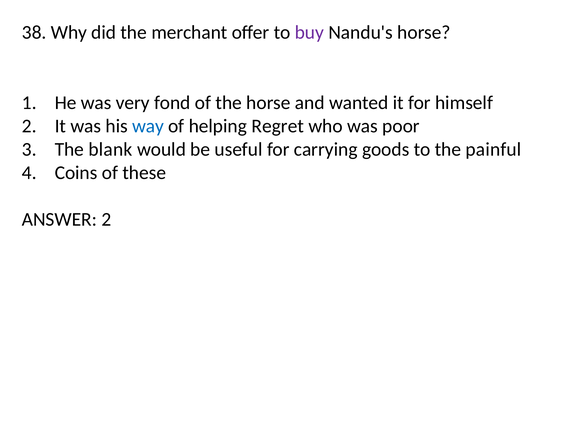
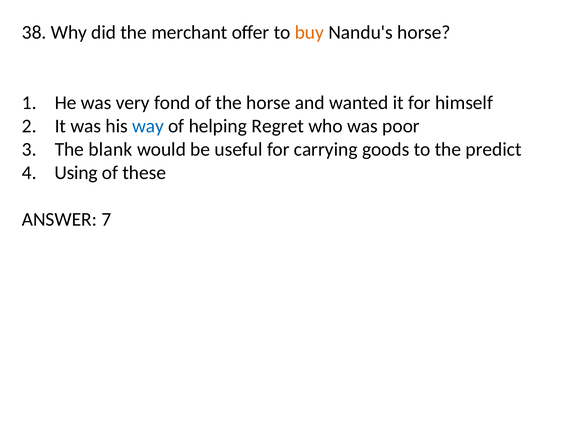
buy colour: purple -> orange
painful: painful -> predict
Coins: Coins -> Using
ANSWER 2: 2 -> 7
